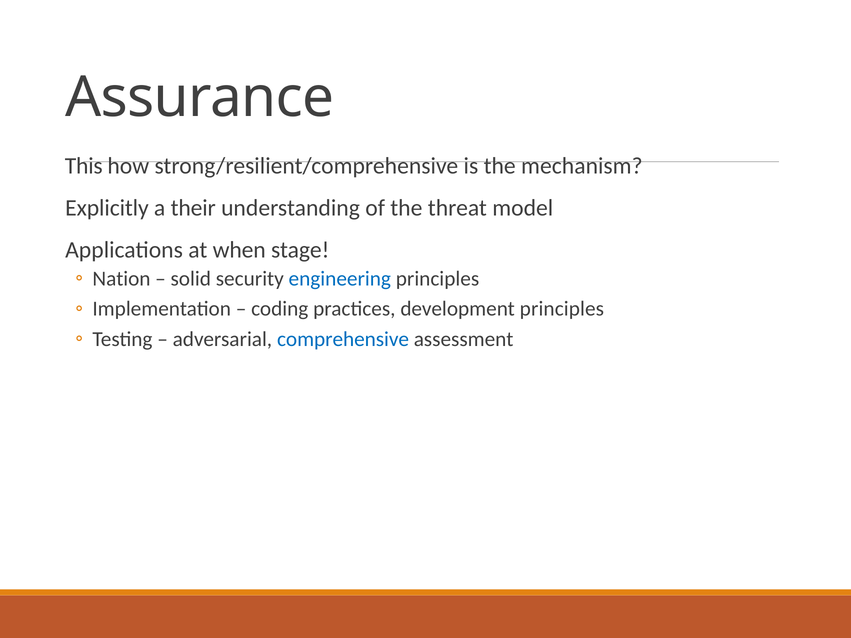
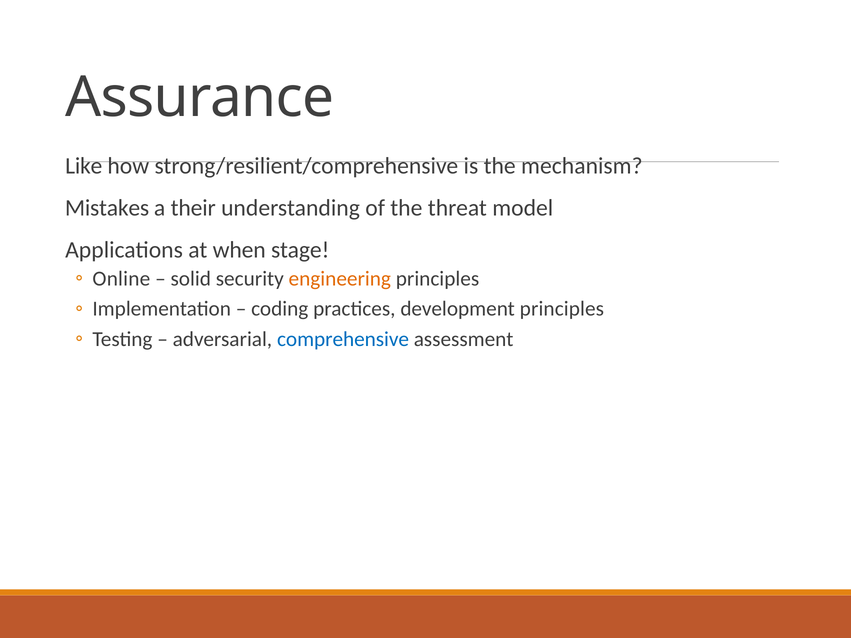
This: This -> Like
Explicitly: Explicitly -> Mistakes
Nation: Nation -> Online
engineering colour: blue -> orange
